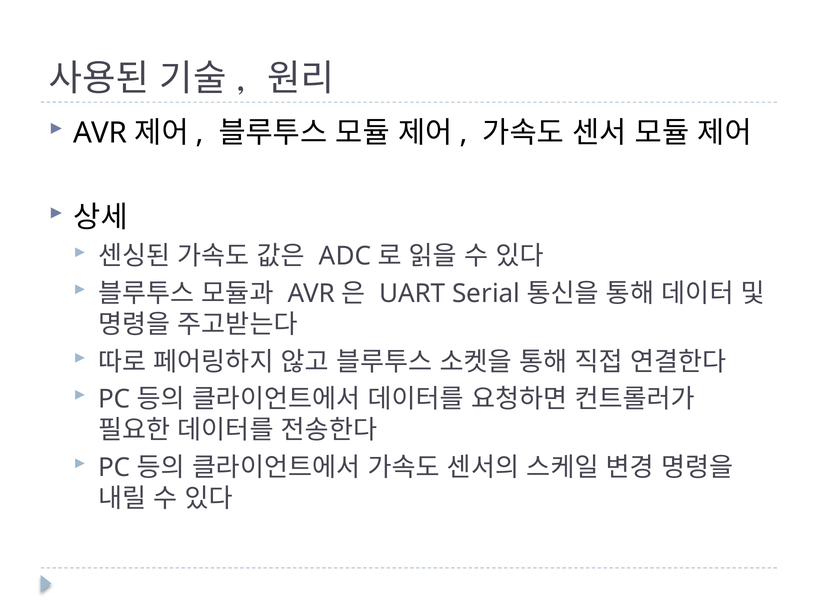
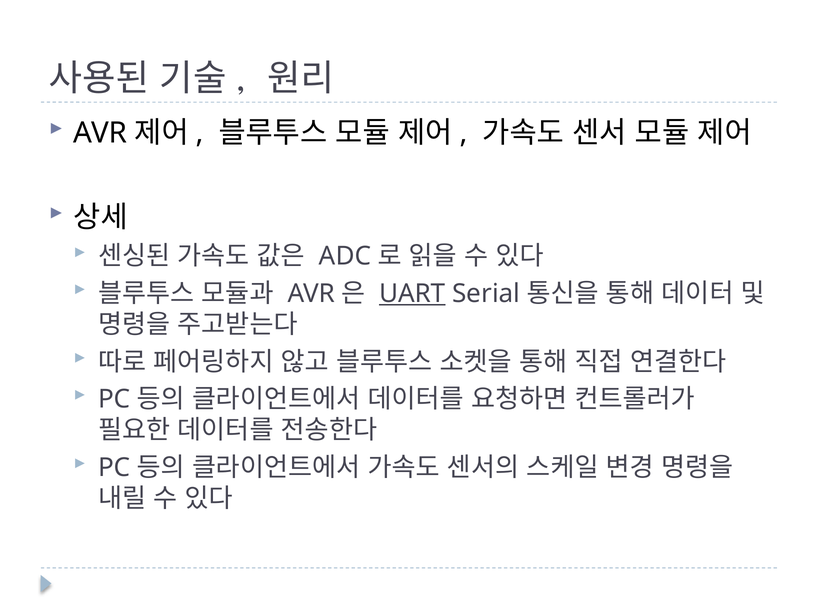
UART underline: none -> present
